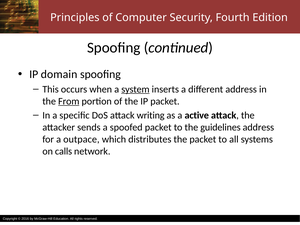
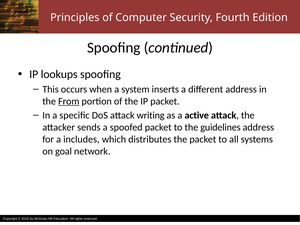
domain: domain -> lookups
system underline: present -> none
outpace: outpace -> includes
calls: calls -> goal
